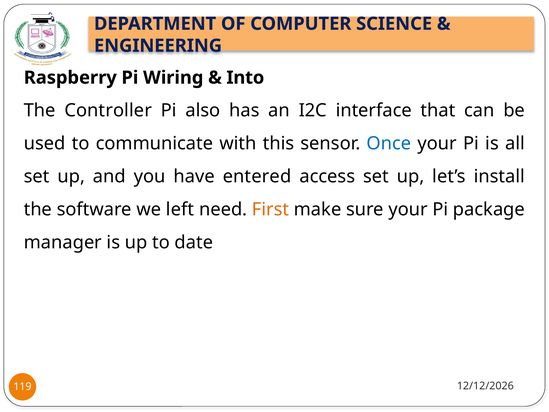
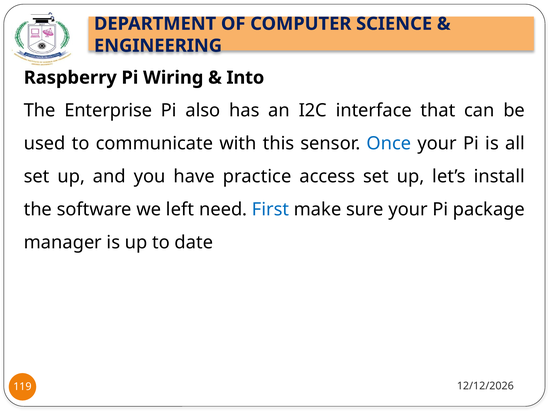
Controller: Controller -> Enterprise
entered: entered -> practice
First colour: orange -> blue
